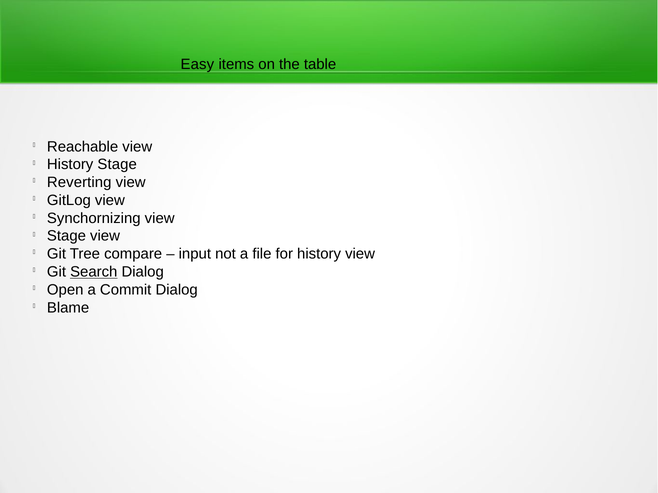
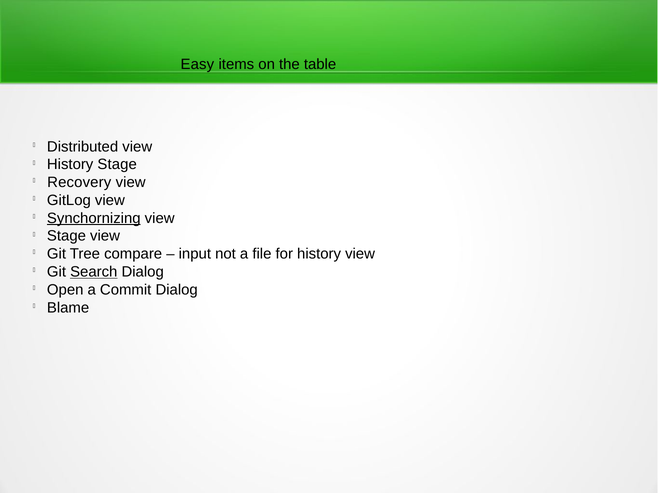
Reachable: Reachable -> Distributed
Reverting: Reverting -> Recovery
Synchornizing underline: none -> present
